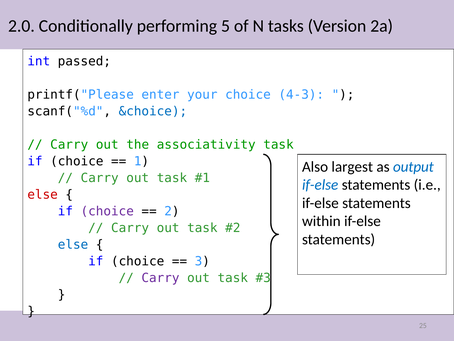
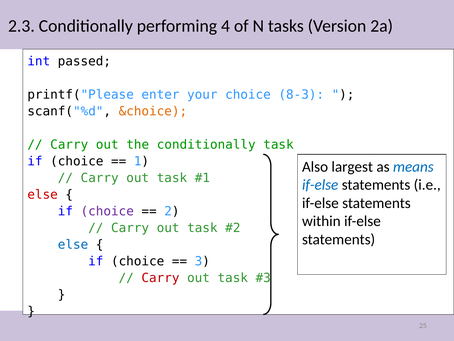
2.0: 2.0 -> 2.3
5: 5 -> 4
4-3: 4-3 -> 8-3
&choice colour: blue -> orange
the associativity: associativity -> conditionally
output: output -> means
Carry at (160, 278) colour: purple -> red
